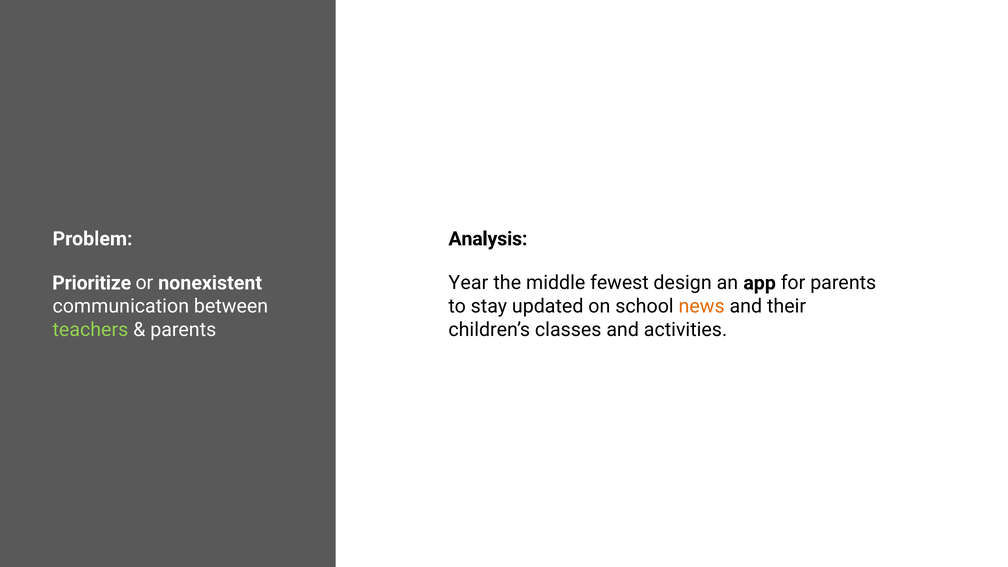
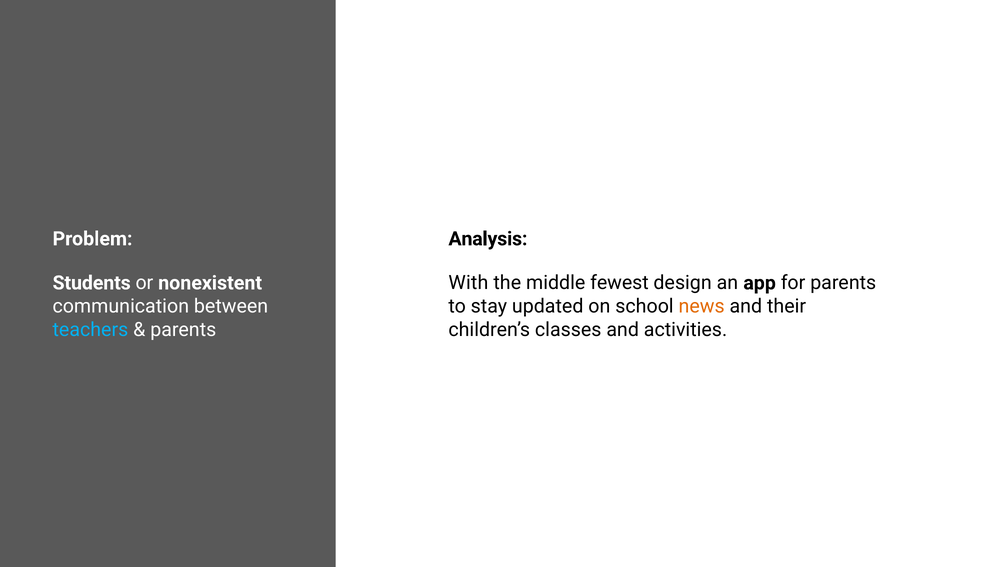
Year: Year -> With
Prioritize: Prioritize -> Students
teachers colour: light green -> light blue
